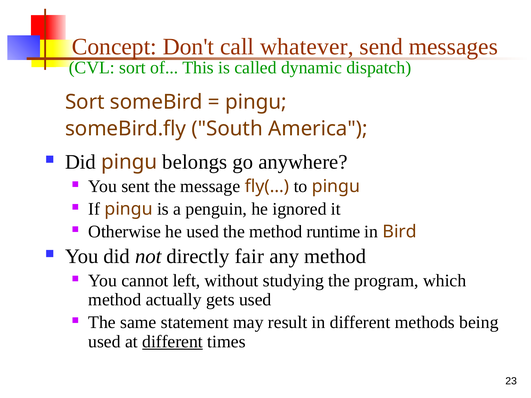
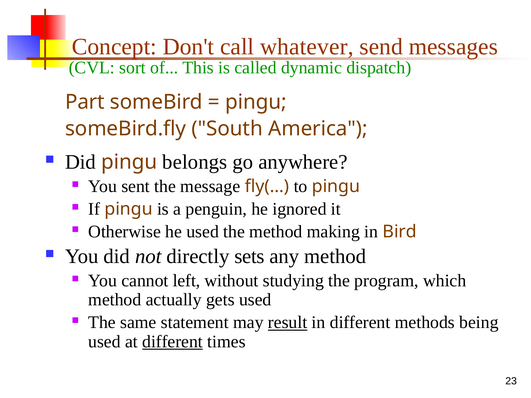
Sort at (85, 102): Sort -> Part
runtime: runtime -> making
fair: fair -> sets
result underline: none -> present
